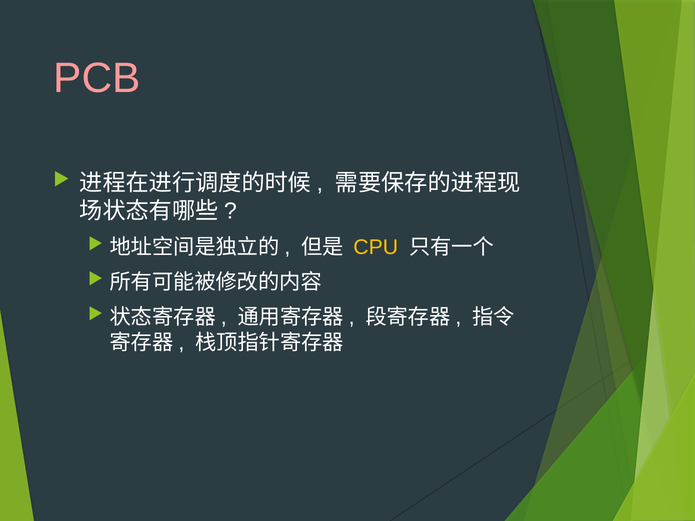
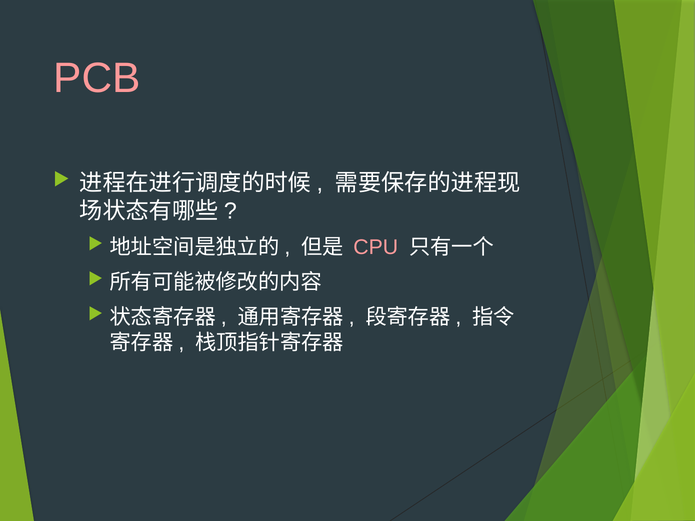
CPU colour: yellow -> pink
